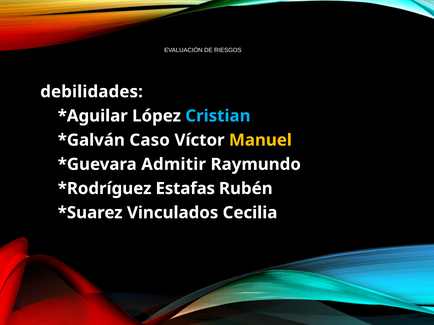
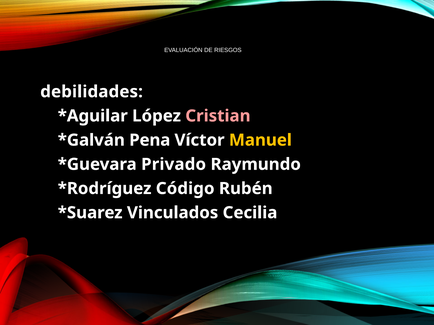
Cristian colour: light blue -> pink
Caso: Caso -> Pena
Admitir: Admitir -> Privado
Estafas: Estafas -> Código
